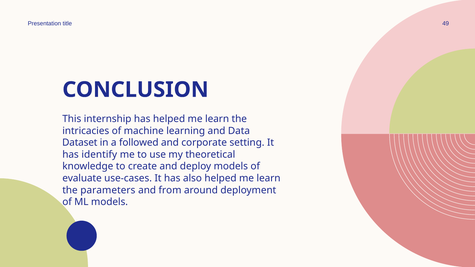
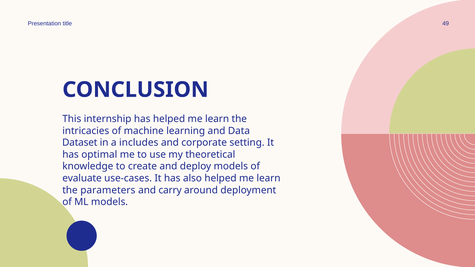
followed: followed -> includes
identify: identify -> optimal
from: from -> carry
